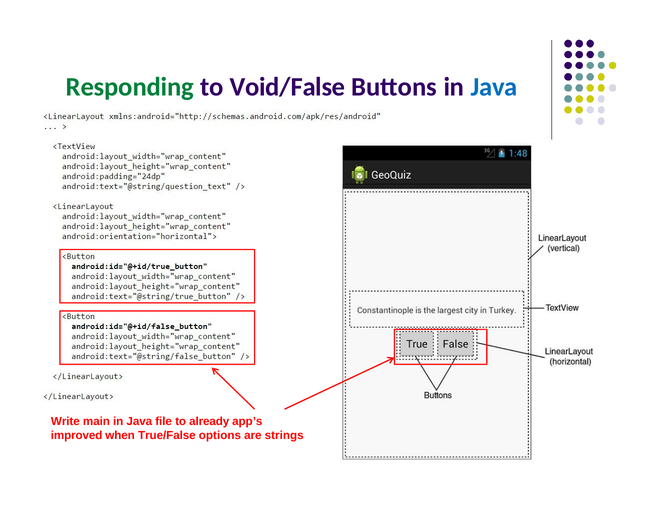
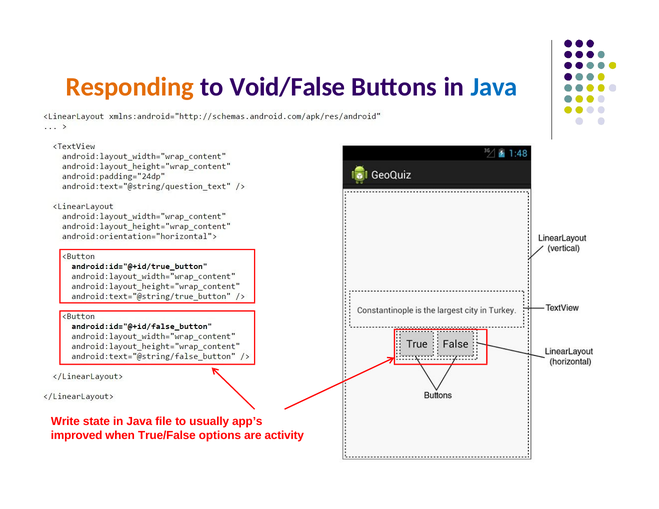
Responding colour: green -> orange
main: main -> state
already: already -> usually
strings: strings -> activity
